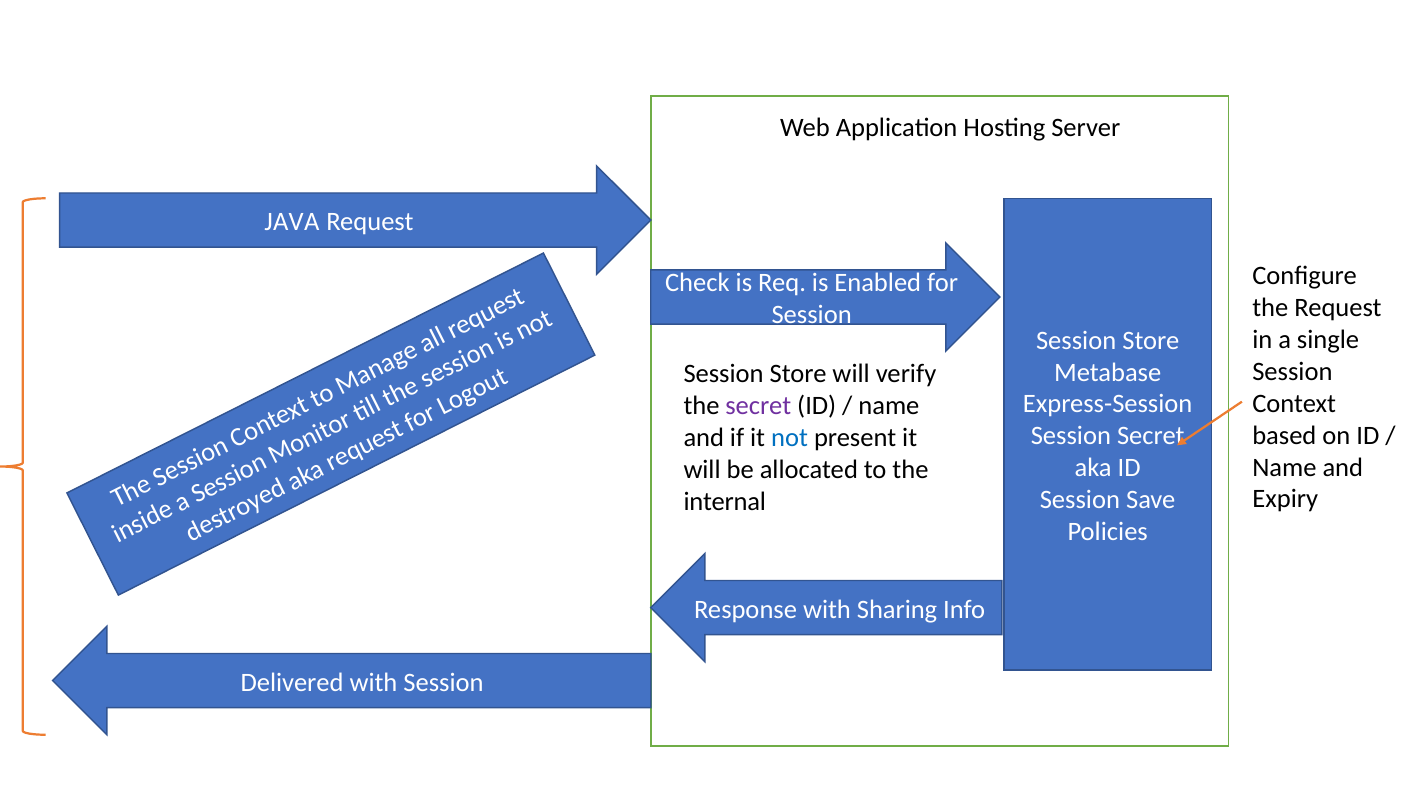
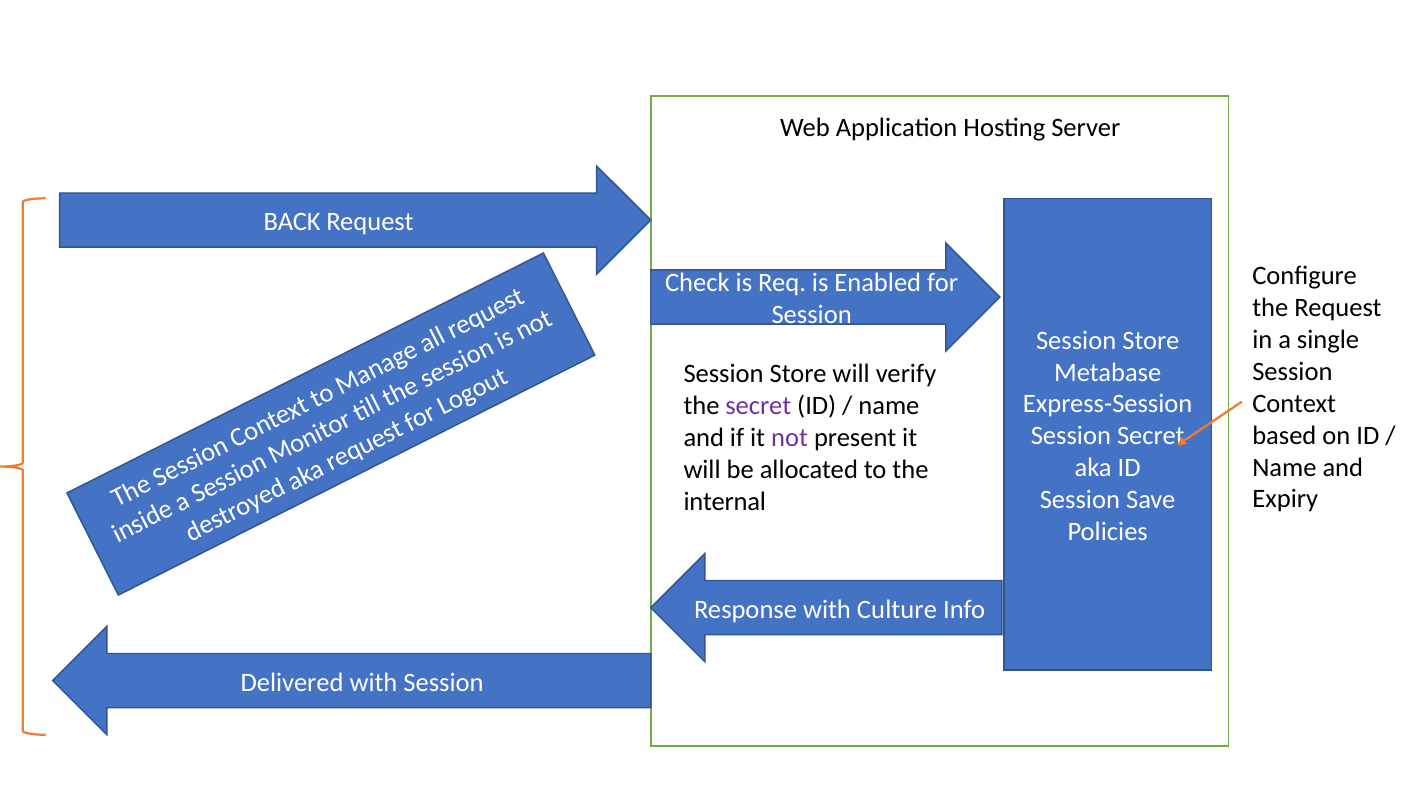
JAVA: JAVA -> BACK
not colour: blue -> purple
Sharing: Sharing -> Culture
